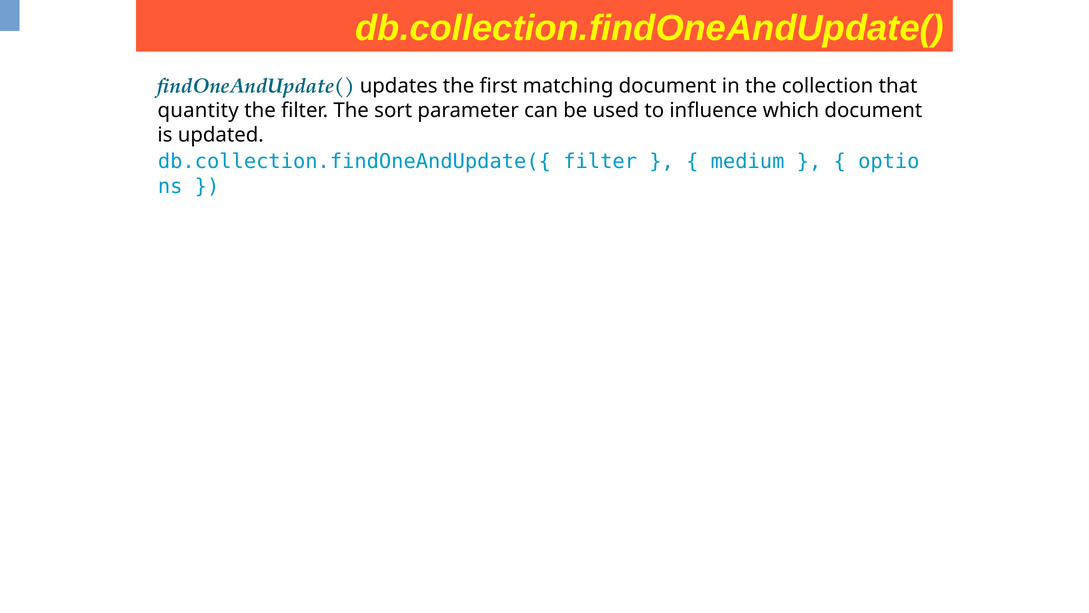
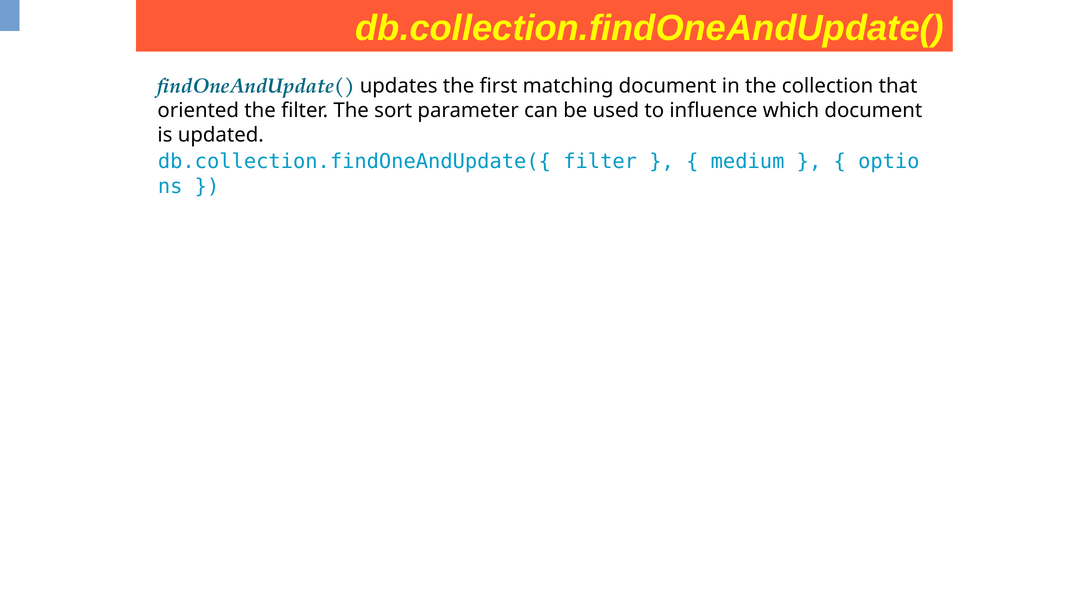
quantity: quantity -> oriented
